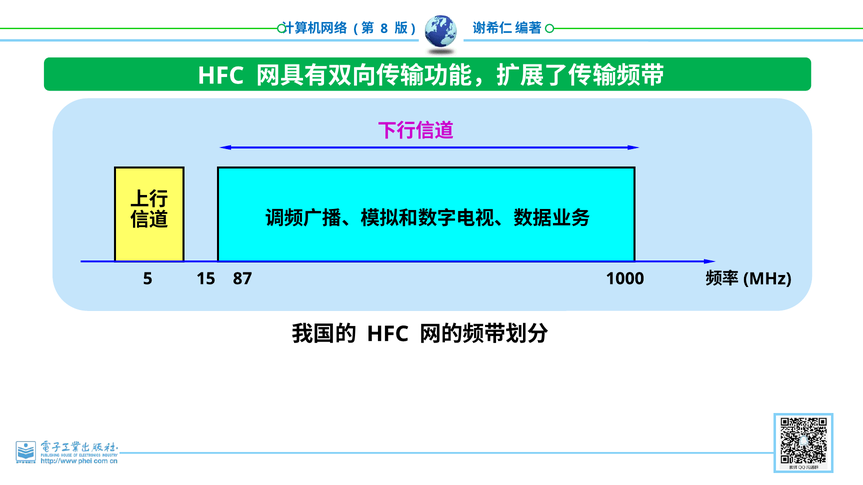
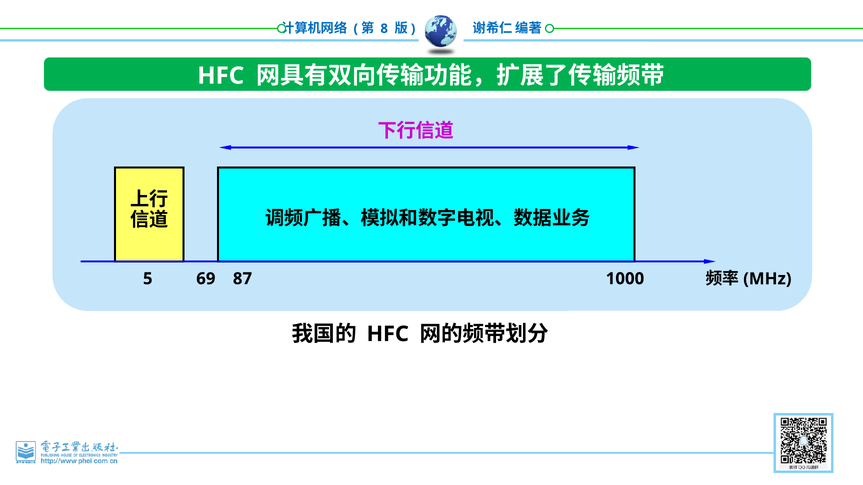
15: 15 -> 69
